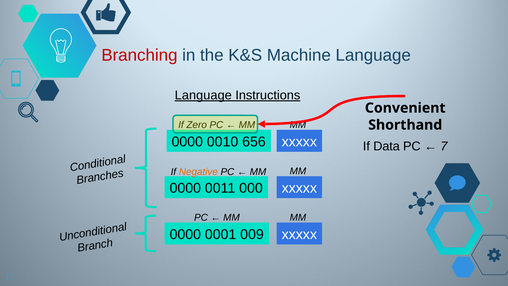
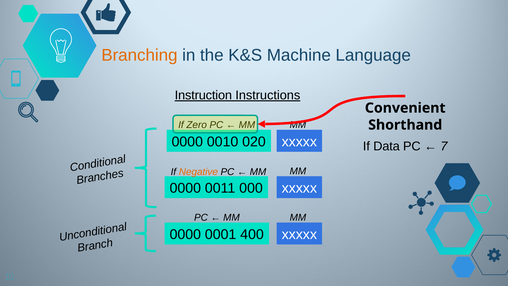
Branching colour: red -> orange
Language at (203, 95): Language -> Instruction
656: 656 -> 020
009: 009 -> 400
